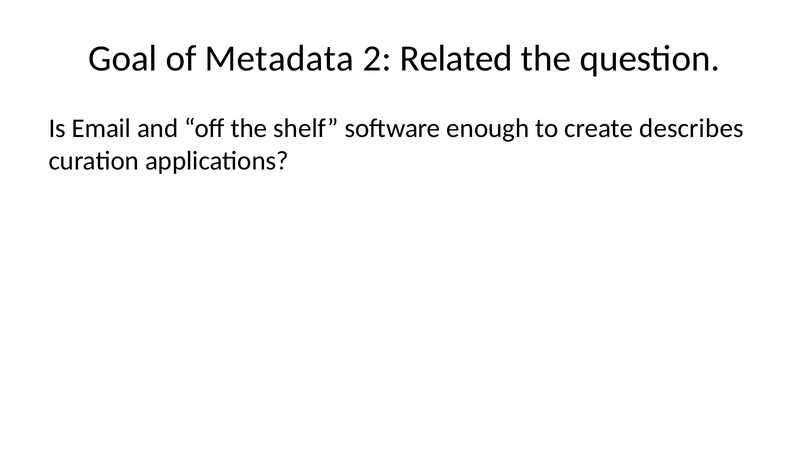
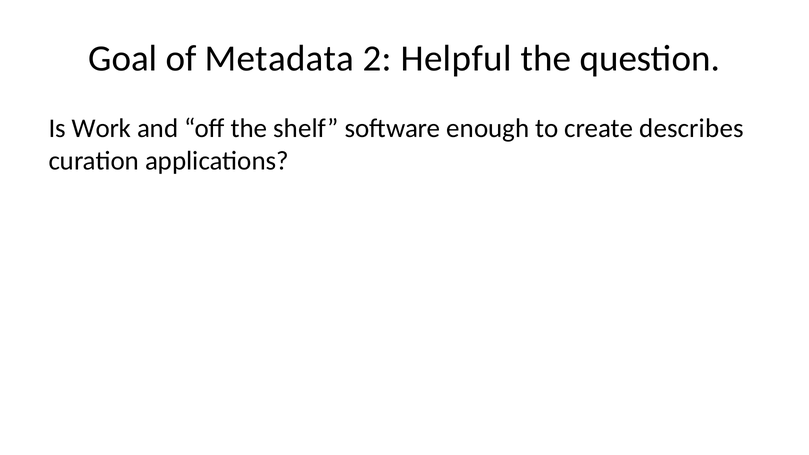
Related: Related -> Helpful
Email: Email -> Work
